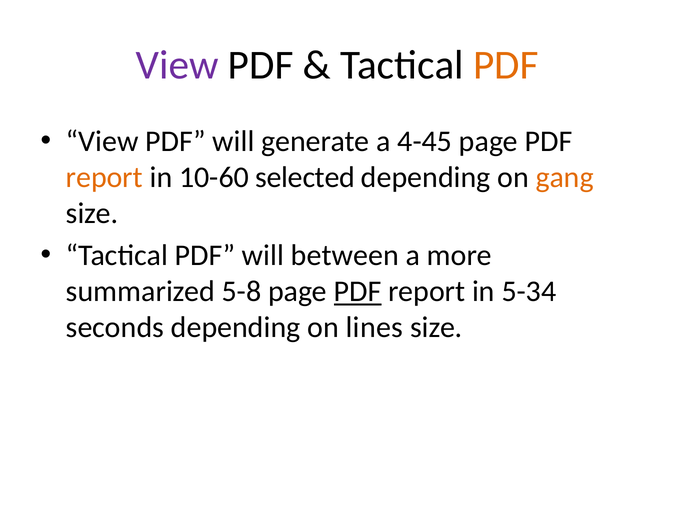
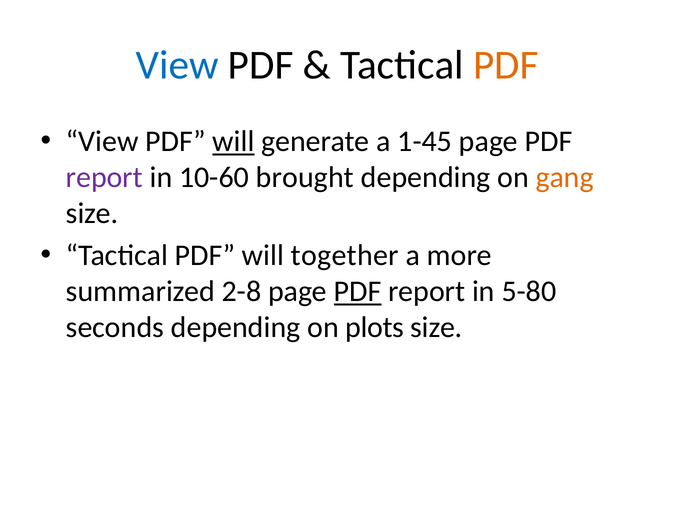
View at (177, 65) colour: purple -> blue
will at (233, 142) underline: none -> present
4-45: 4-45 -> 1-45
report at (104, 178) colour: orange -> purple
selected: selected -> brought
between: between -> together
5-8: 5-8 -> 2-8
5-34: 5-34 -> 5-80
lines: lines -> plots
